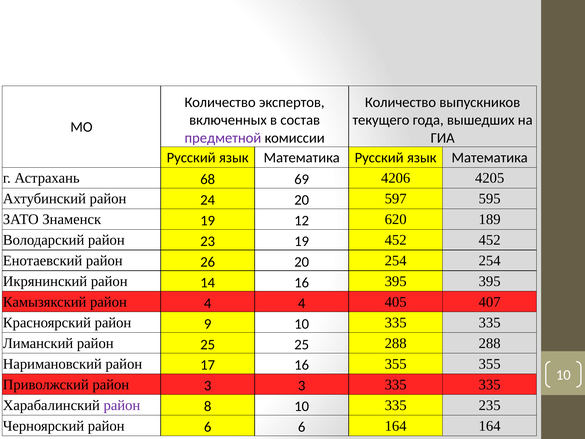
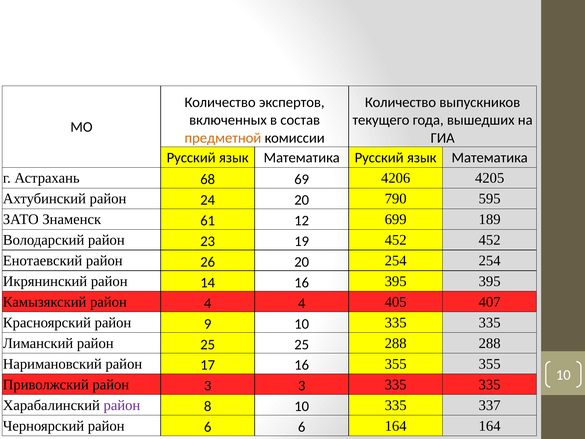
предметной colour: purple -> orange
597: 597 -> 790
Знаменск 19: 19 -> 61
620: 620 -> 699
235: 235 -> 337
